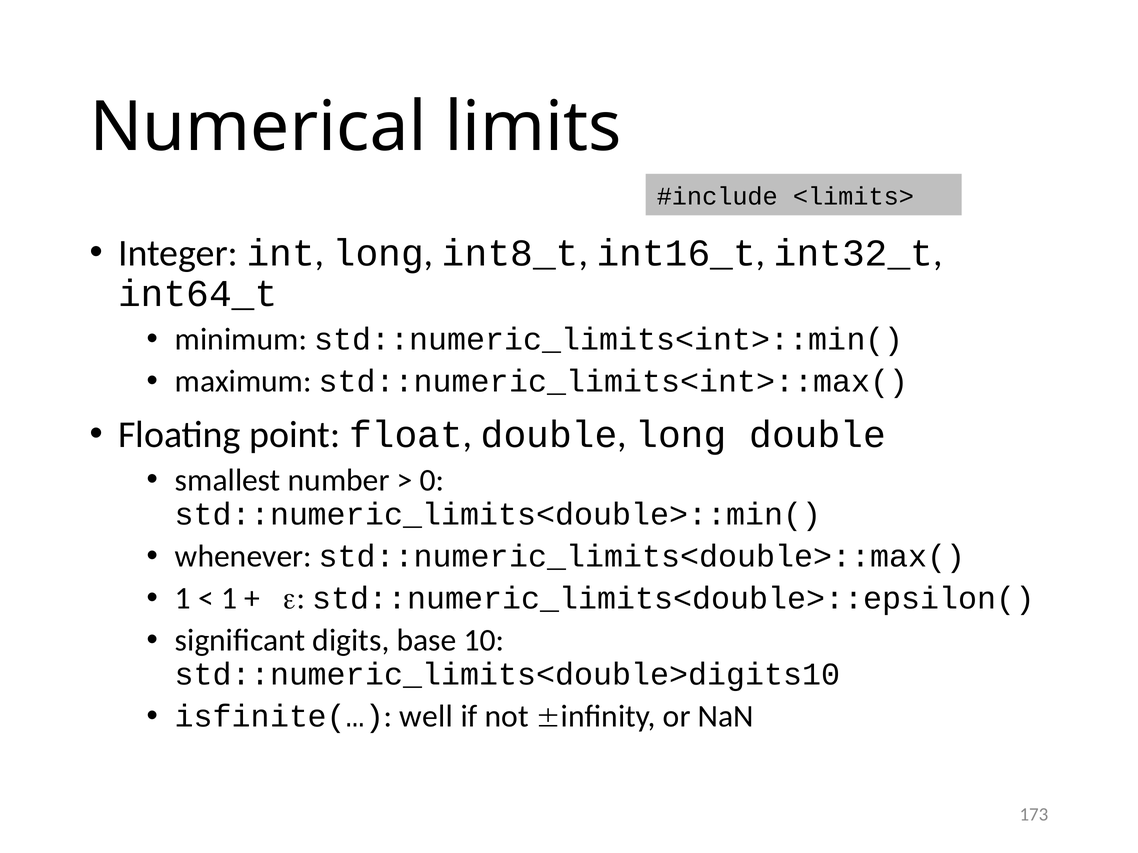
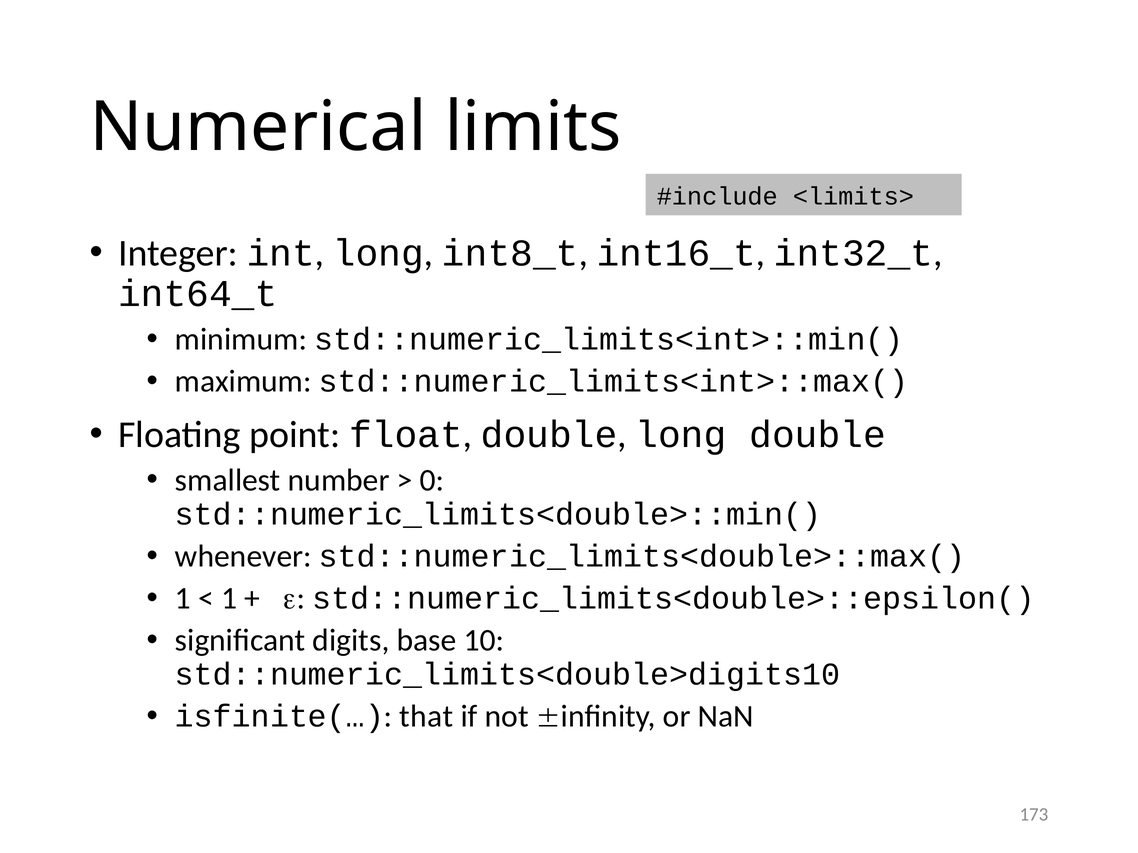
well: well -> that
